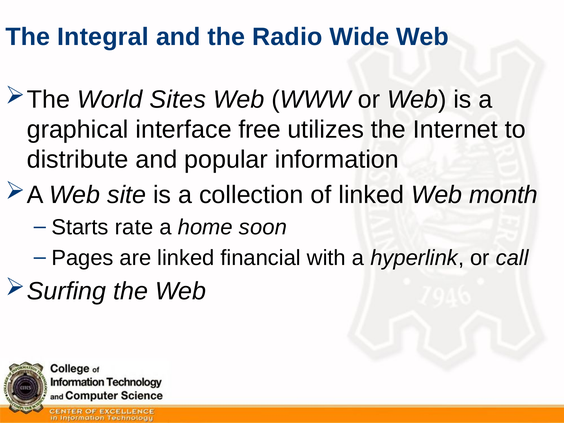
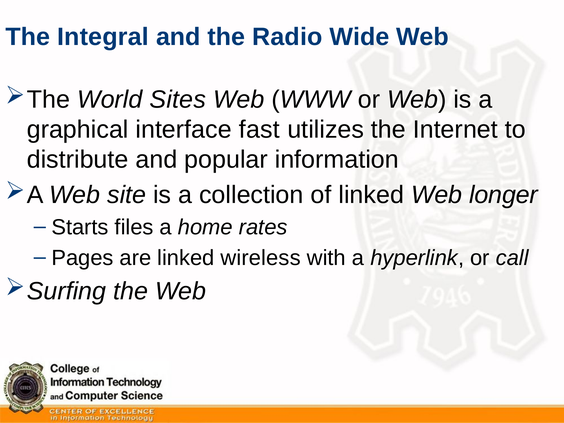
free: free -> fast
month: month -> longer
rate: rate -> files
soon: soon -> rates
financial: financial -> wireless
